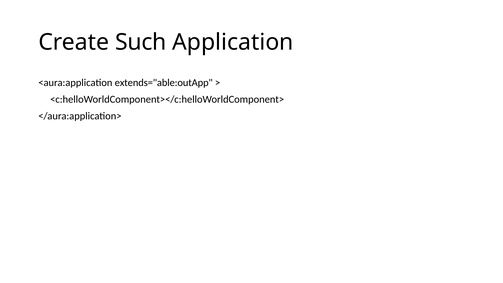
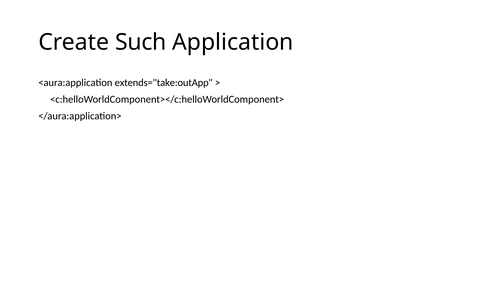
extends="able:outApp: extends="able:outApp -> extends="take:outApp
